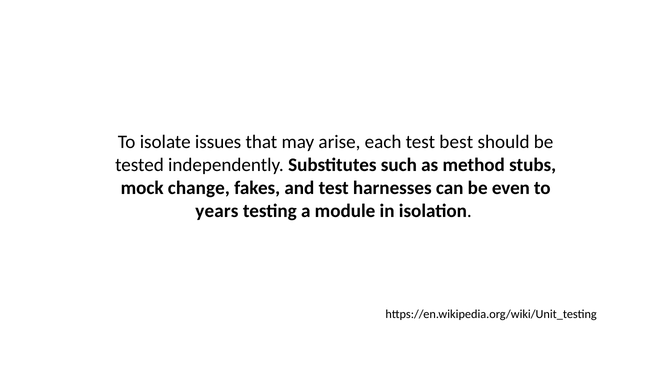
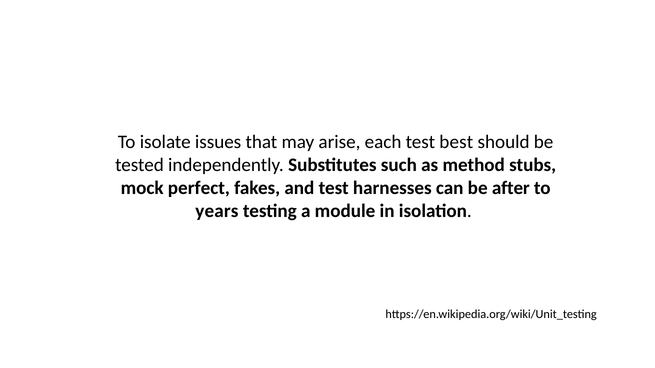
change: change -> perfect
even: even -> after
